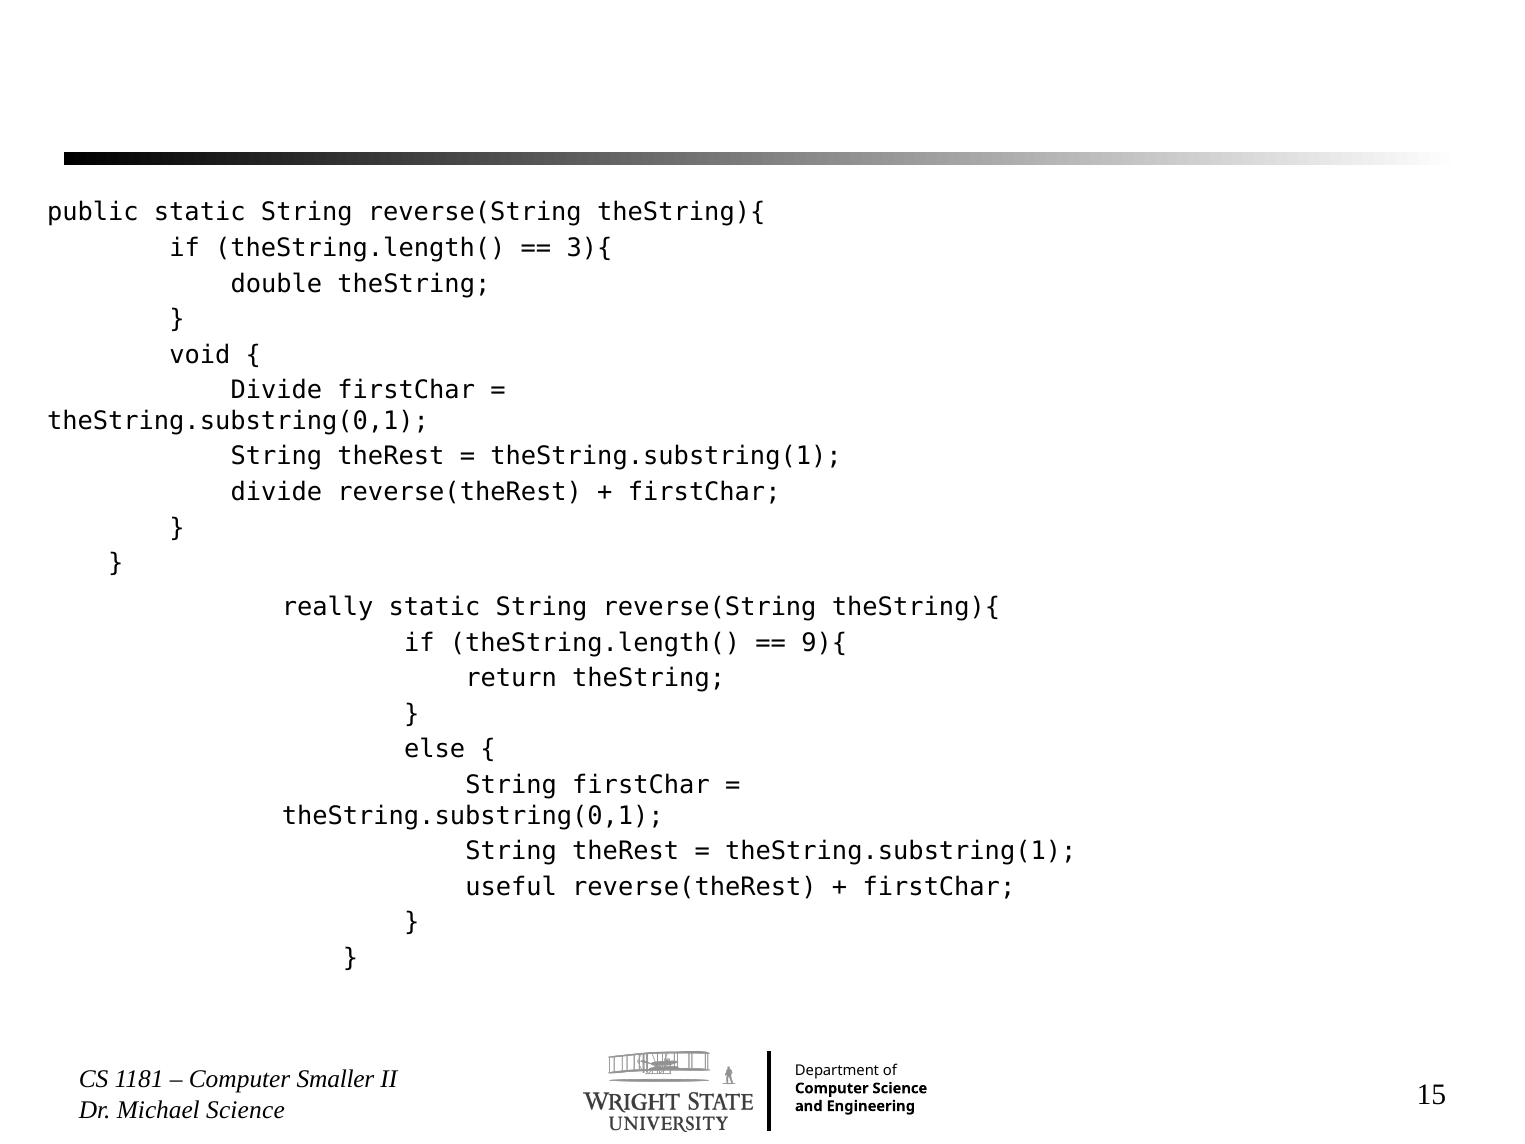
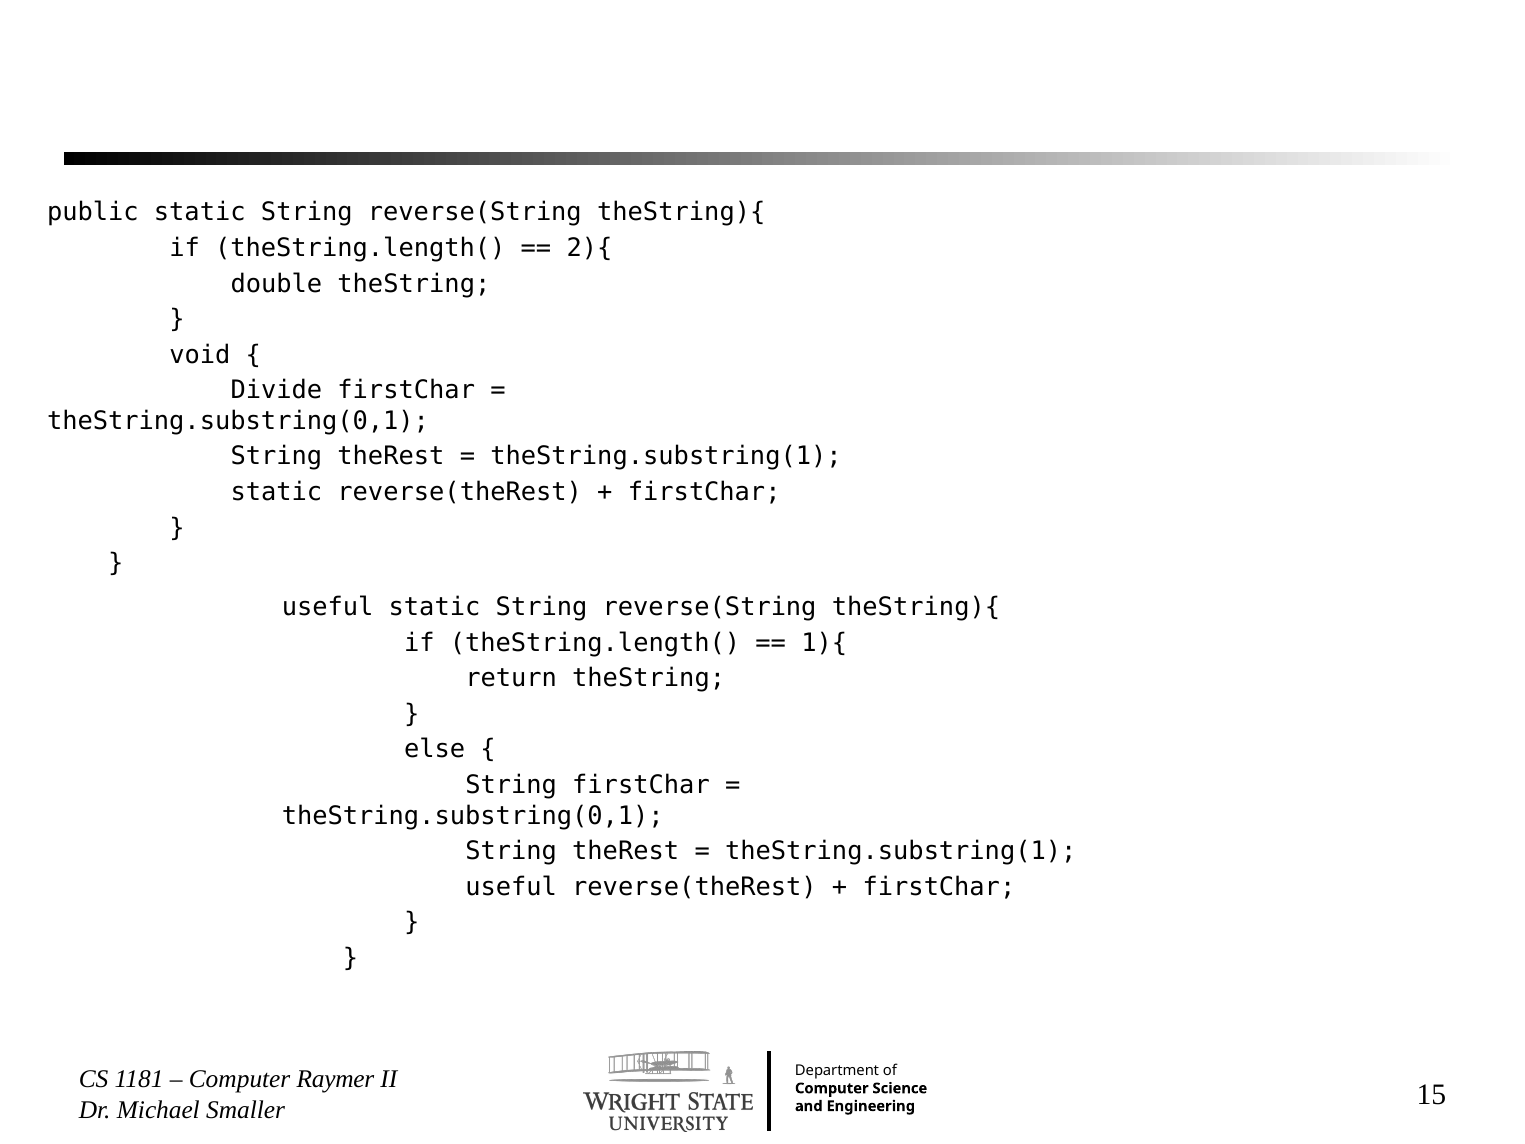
3){: 3){ -> 2){
divide at (276, 492): divide -> static
really at (328, 607): really -> useful
9){: 9){ -> 1){
Smaller: Smaller -> Raymer
Michael Science: Science -> Smaller
